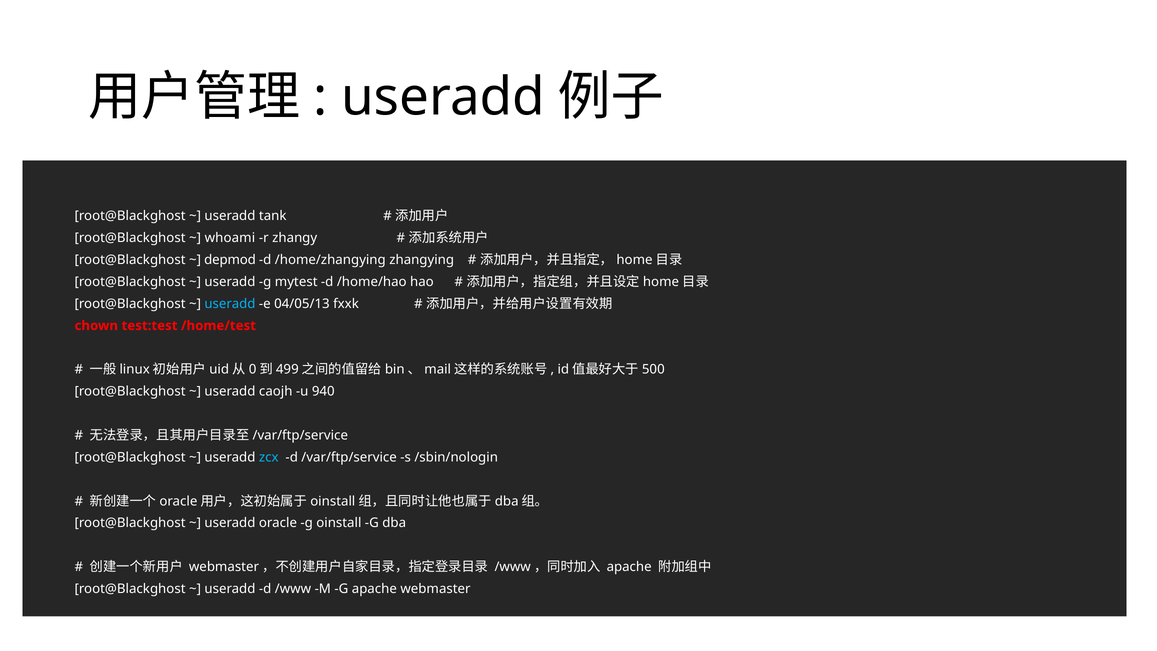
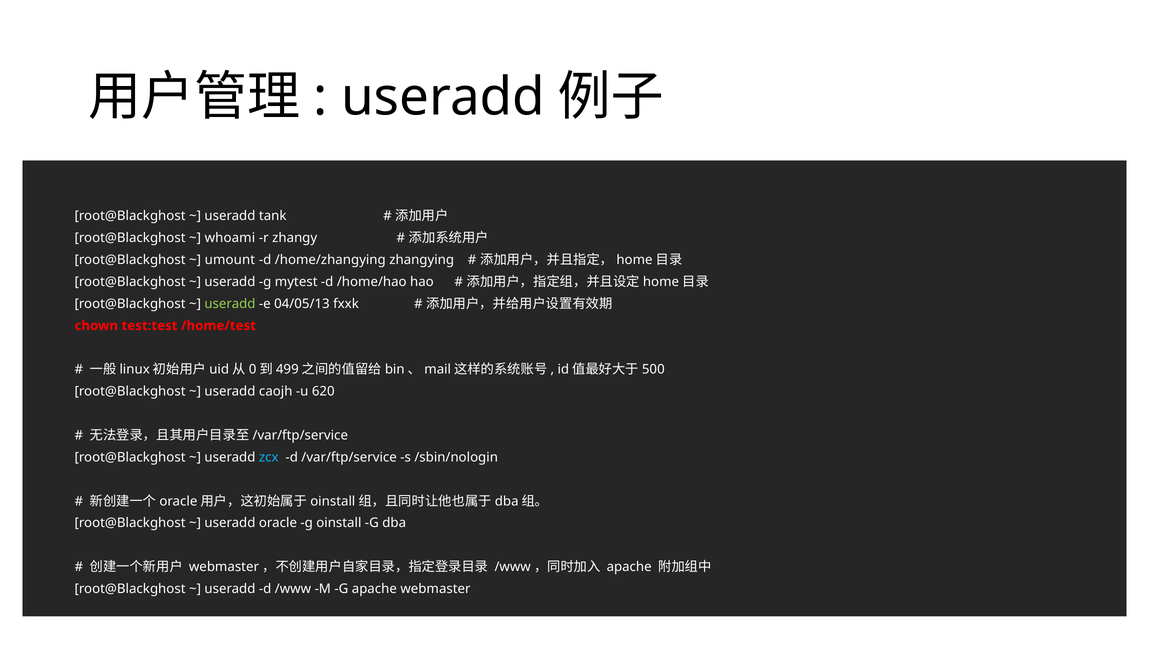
depmod: depmod -> umount
useradd at (230, 304) colour: light blue -> light green
940: 940 -> 620
